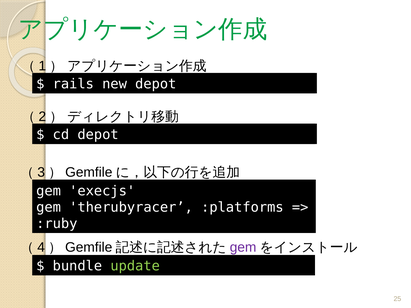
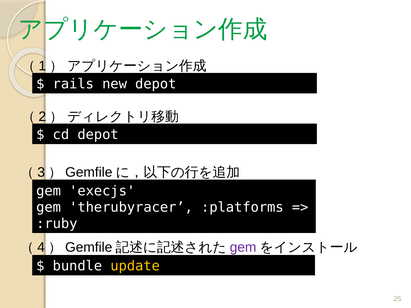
update colour: light green -> yellow
